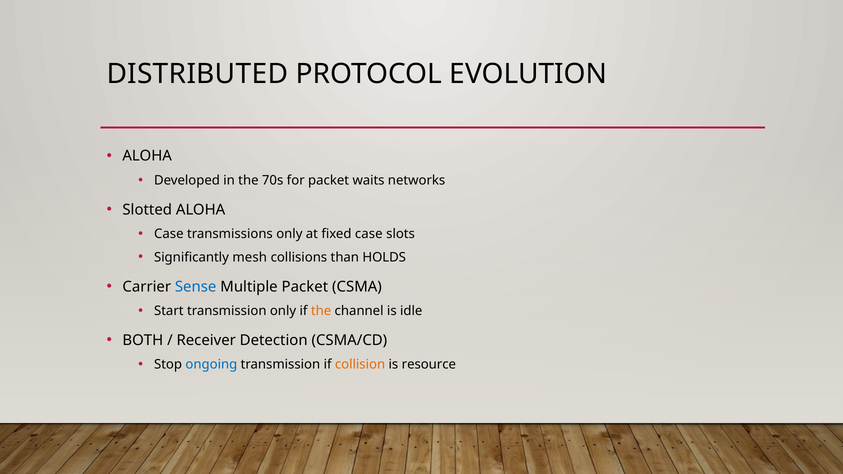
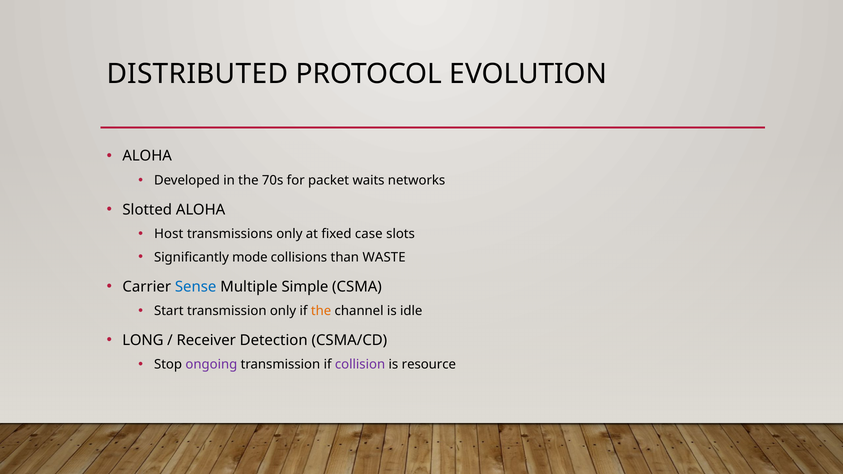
Case at (169, 234): Case -> Host
mesh: mesh -> mode
HOLDS: HOLDS -> WASTE
Multiple Packet: Packet -> Simple
BOTH: BOTH -> LONG
ongoing colour: blue -> purple
collision colour: orange -> purple
